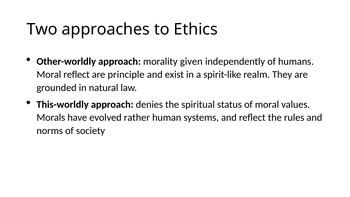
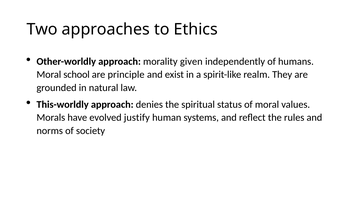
Moral reflect: reflect -> school
rather: rather -> justify
